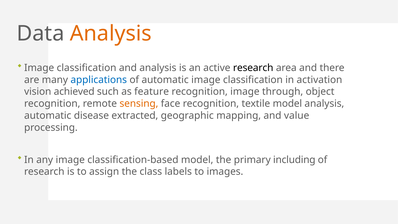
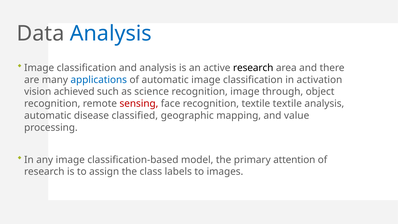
Analysis at (111, 33) colour: orange -> blue
feature: feature -> science
sensing colour: orange -> red
textile model: model -> textile
extracted: extracted -> classified
including: including -> attention
